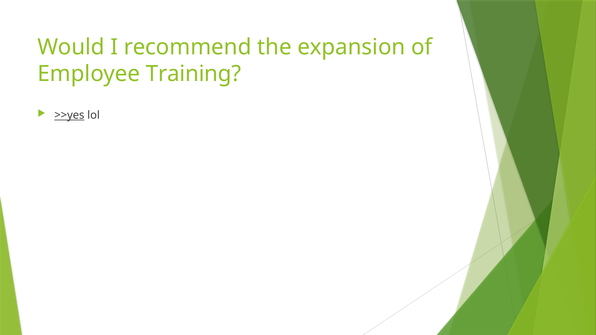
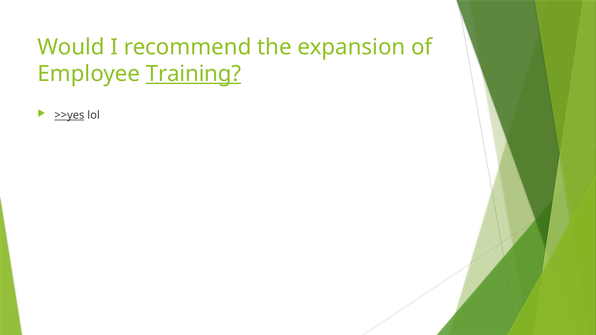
Training underline: none -> present
